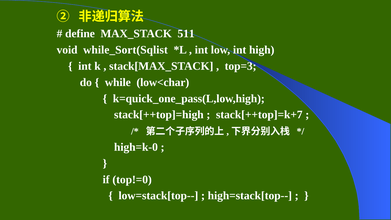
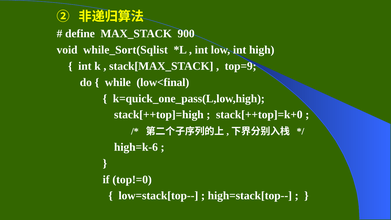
511: 511 -> 900
top=3: top=3 -> top=9
low<char: low<char -> low<final
stack[++top]=k+7: stack[++top]=k+7 -> stack[++top]=k+0
high=k-0: high=k-0 -> high=k-6
